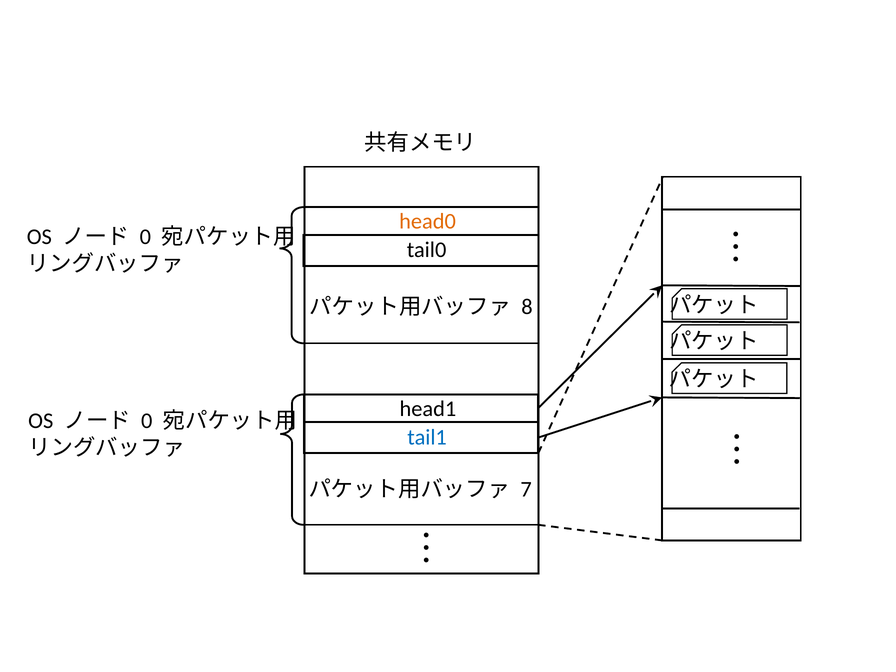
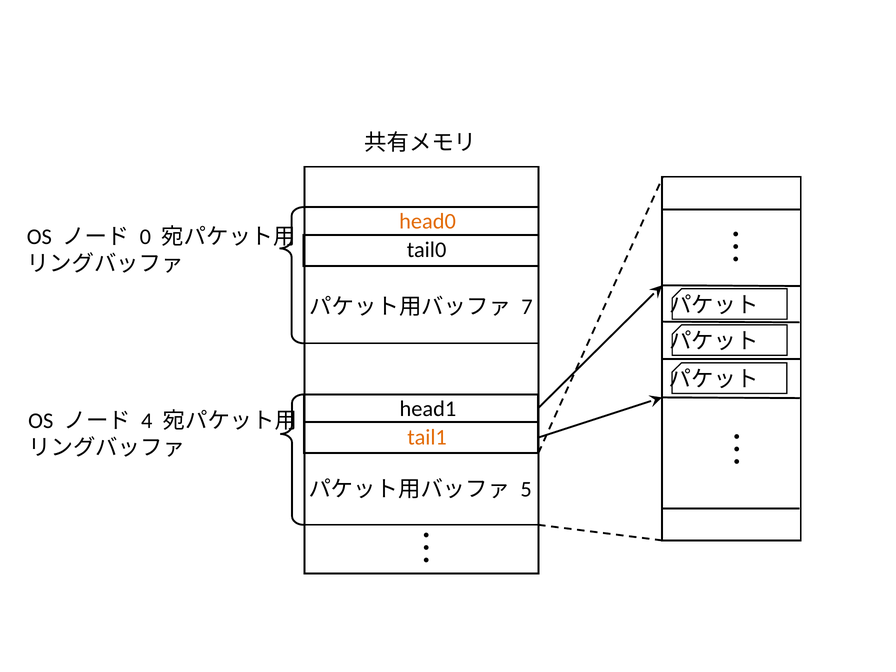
8: 8 -> 7
0 at (147, 421): 0 -> 4
tail1 colour: blue -> orange
7: 7 -> 5
